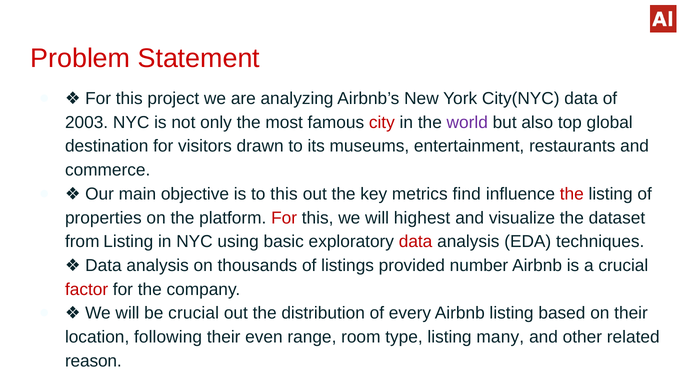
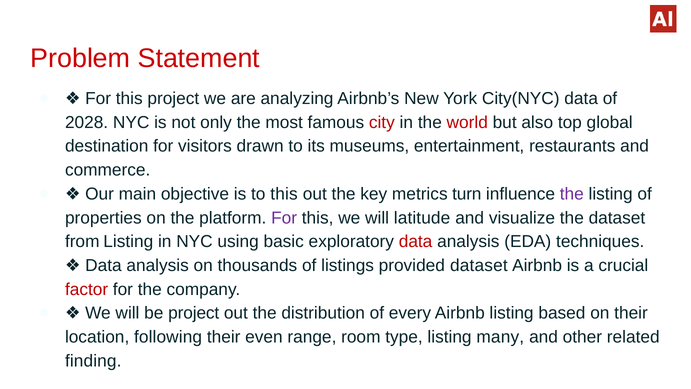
2003: 2003 -> 2028
world colour: purple -> red
find: find -> turn
the at (572, 194) colour: red -> purple
For at (284, 218) colour: red -> purple
highest: highest -> latitude
provided number: number -> dataset
be crucial: crucial -> project
reason: reason -> finding
